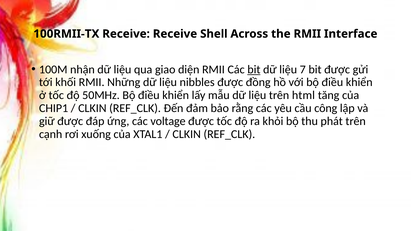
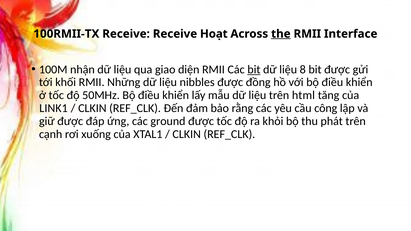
Shell: Shell -> Hoạt
the underline: none -> present
7: 7 -> 8
CHIP1: CHIP1 -> LINK1
voltage: voltage -> ground
